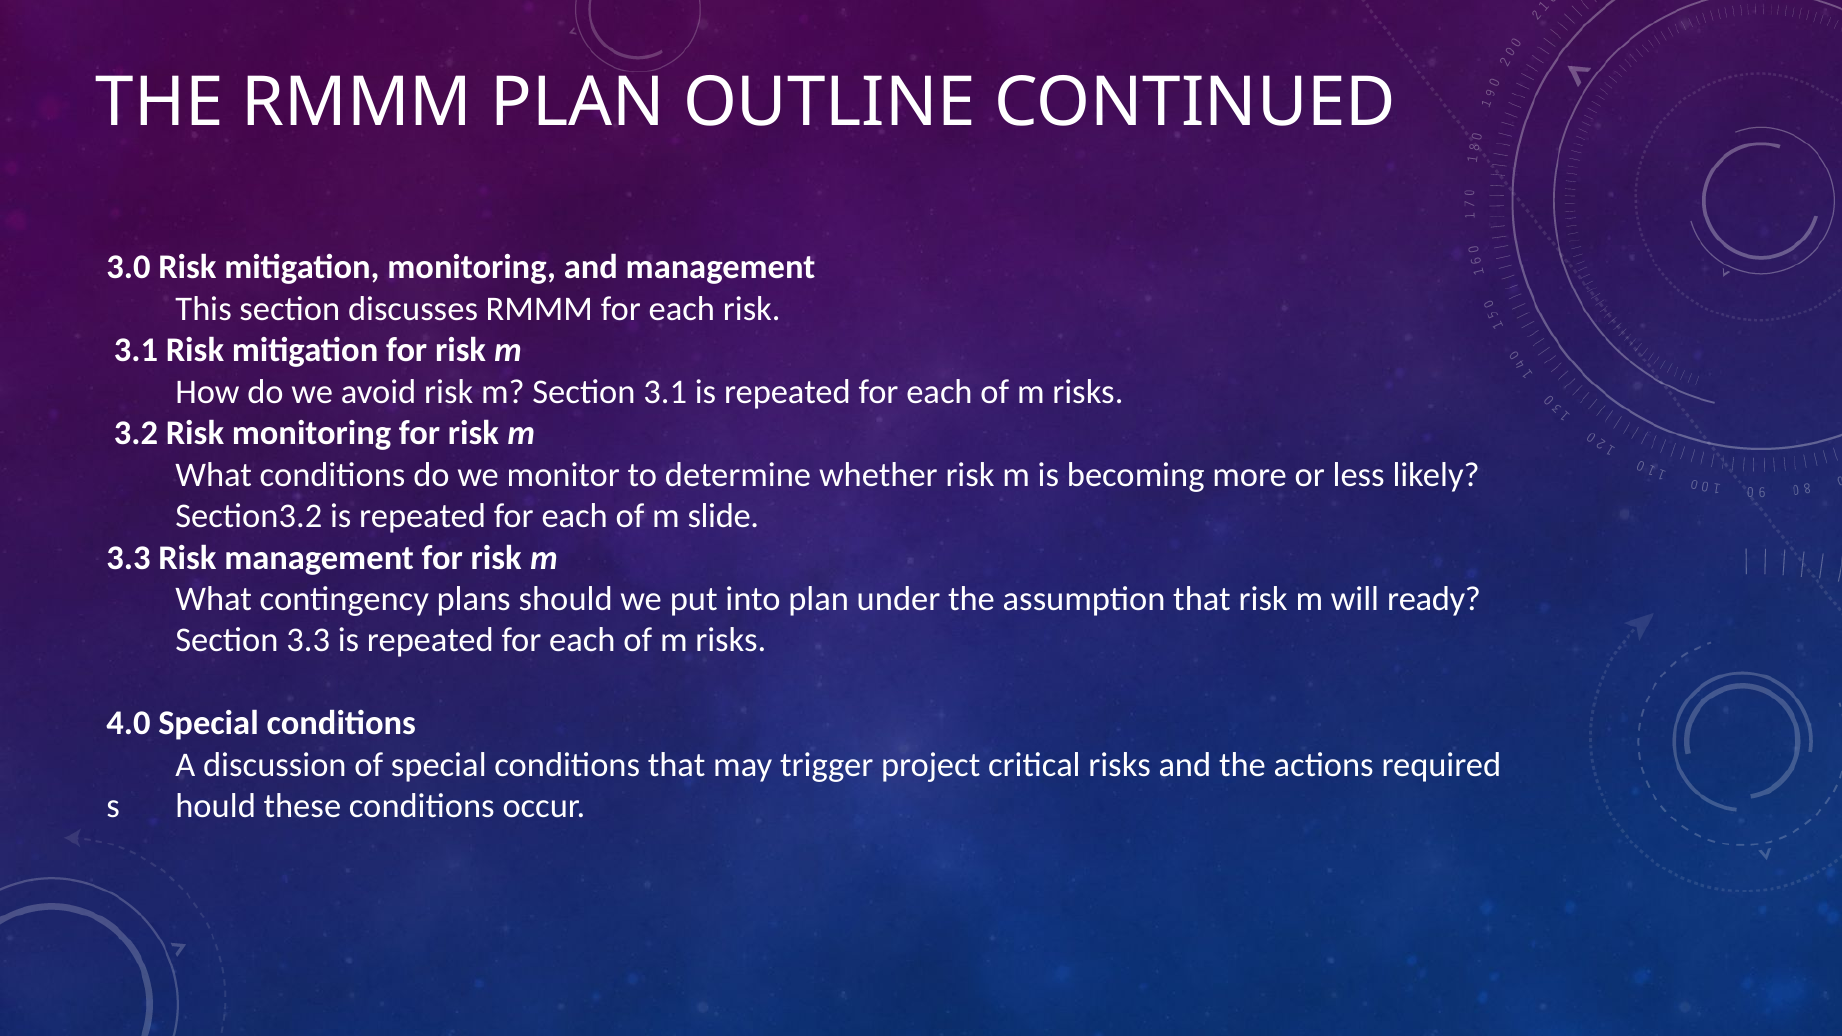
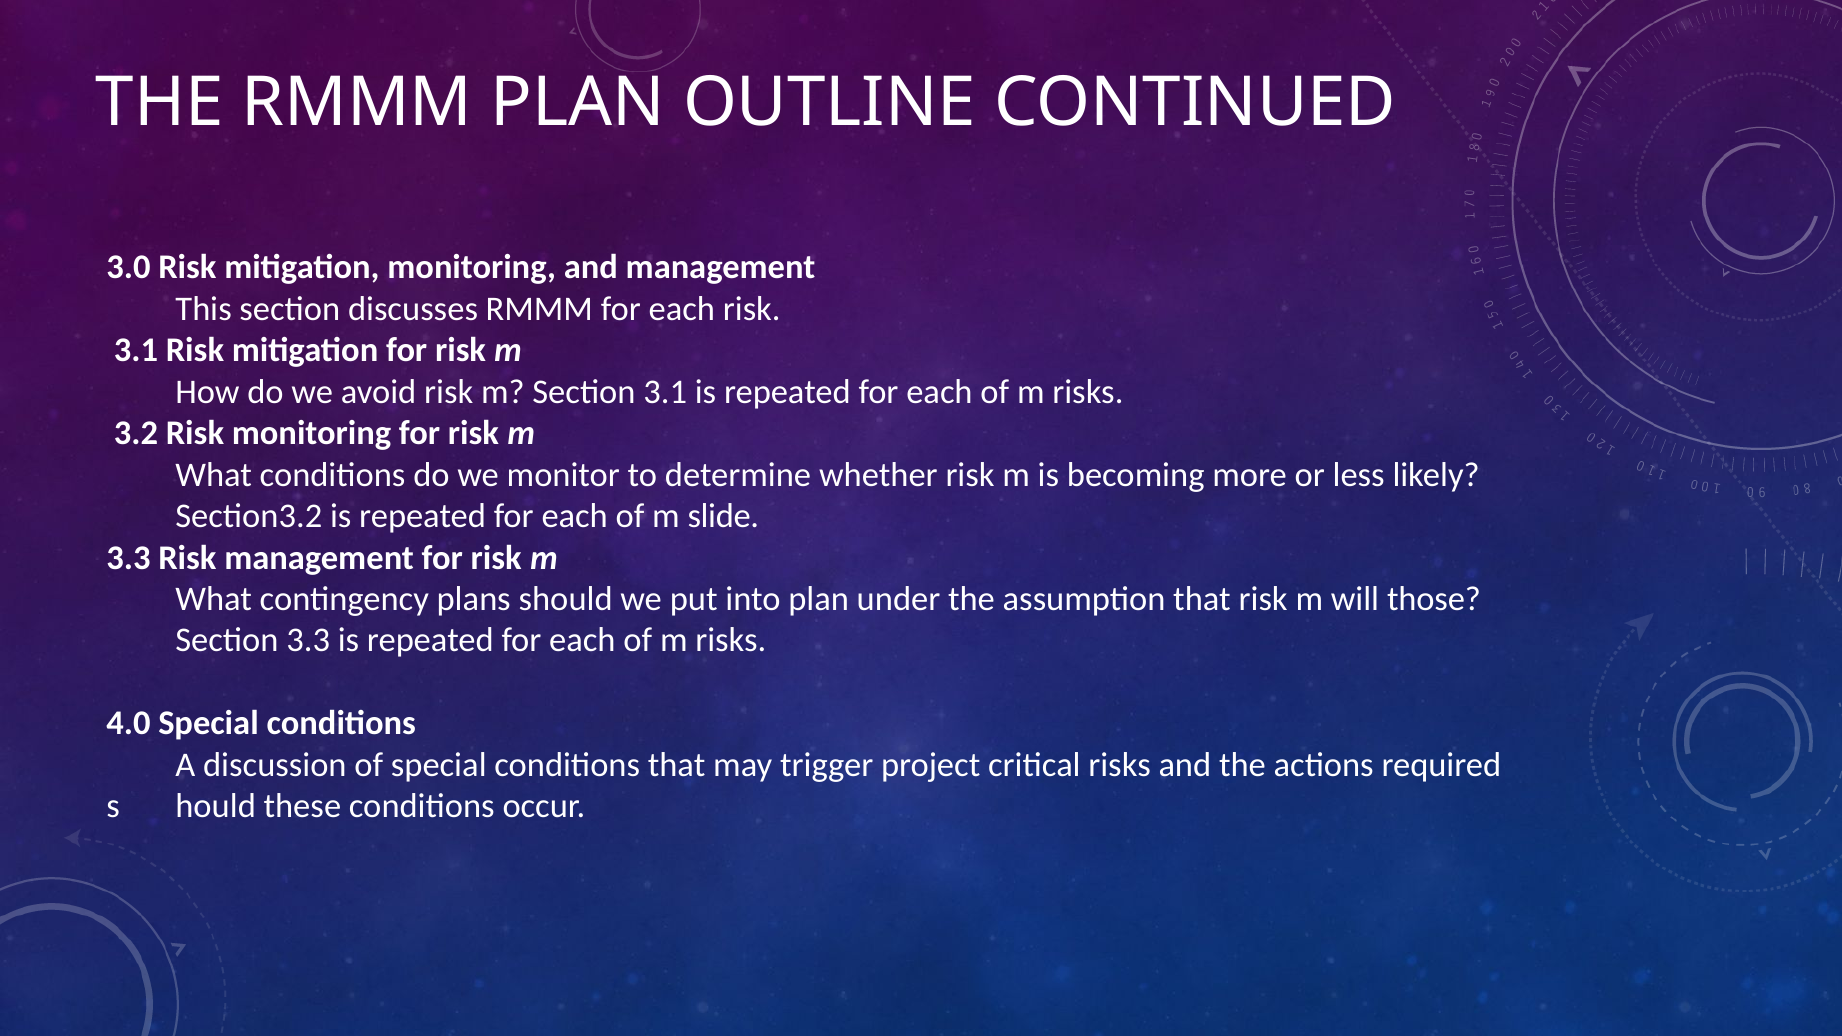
ready: ready -> those
